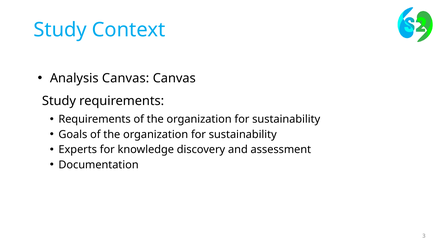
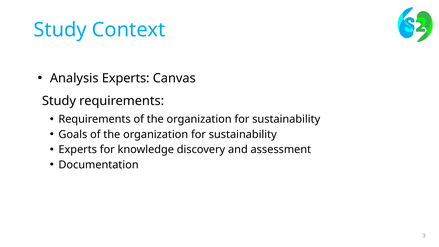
Analysis Canvas: Canvas -> Experts
